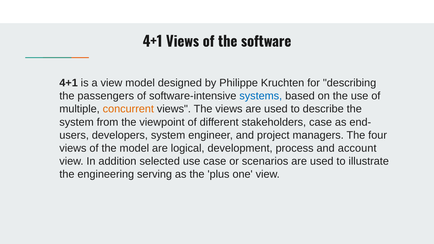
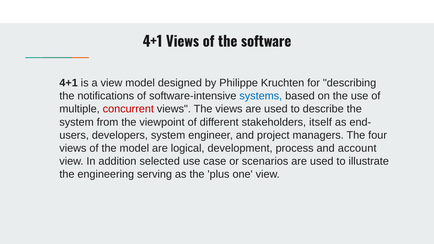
passengers: passengers -> notifications
concurrent colour: orange -> red
stakeholders case: case -> itself
